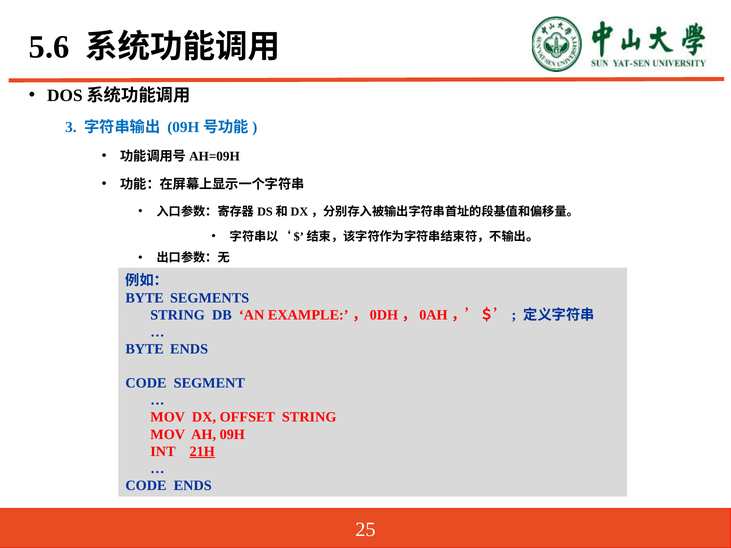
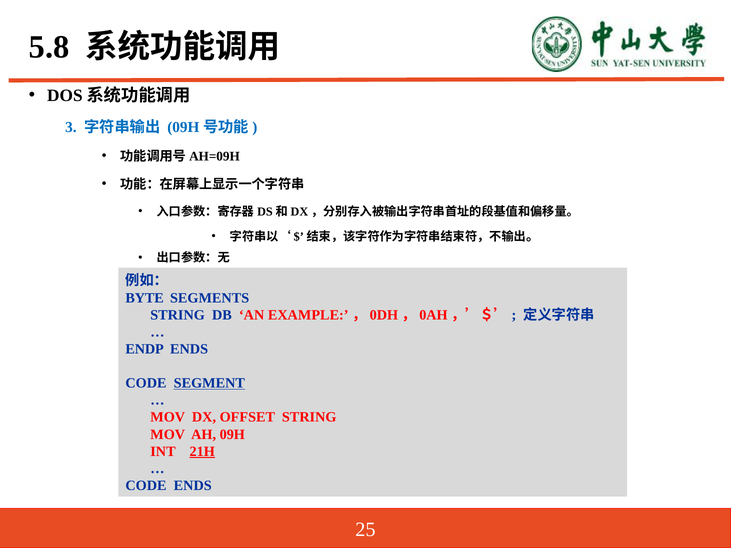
5.6: 5.6 -> 5.8
BYTE at (145, 349): BYTE -> ENDP
SEGMENT underline: none -> present
